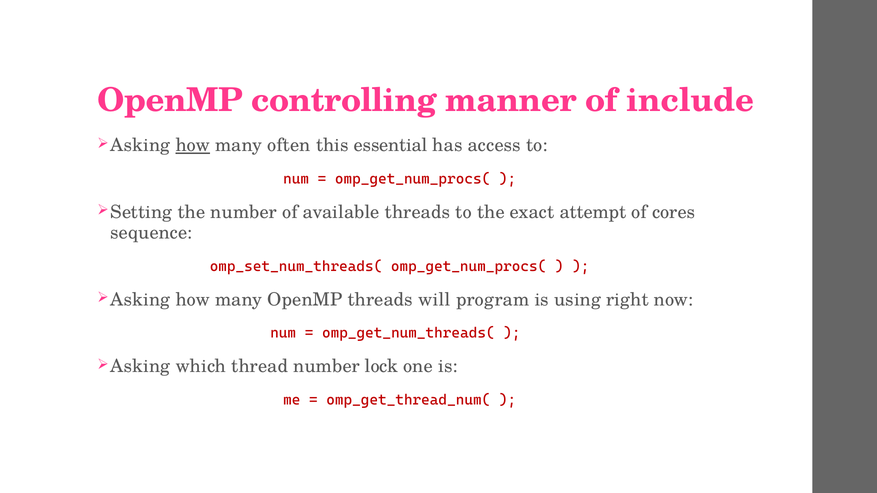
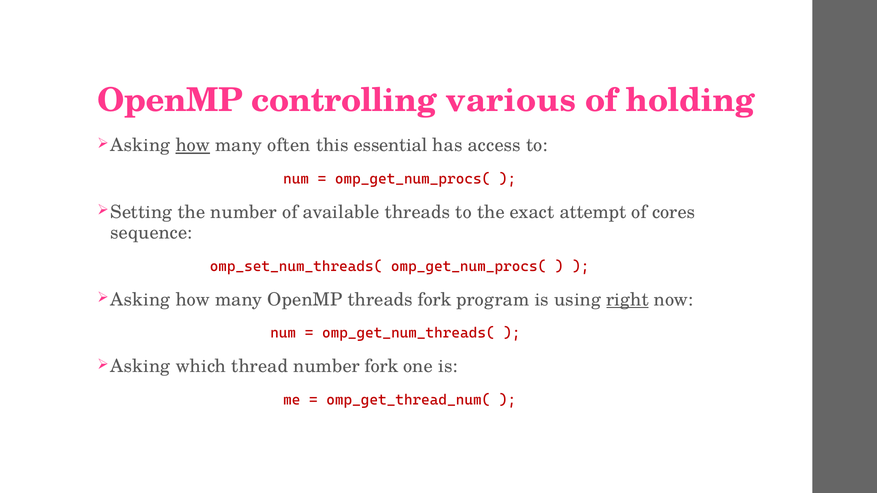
manner: manner -> various
include: include -> holding
threads will: will -> fork
right underline: none -> present
number lock: lock -> fork
